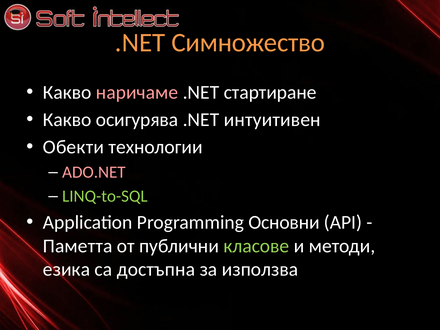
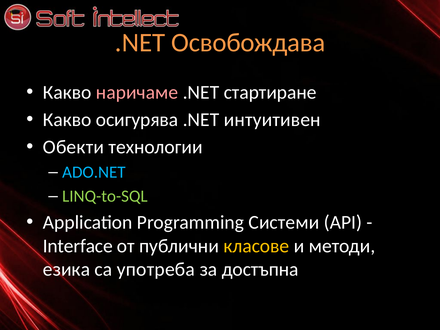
Симножество: Симножество -> Освобождава
ADO.NET colour: pink -> light blue
Основни: Основни -> Системи
Паметта: Паметта -> Interface
класове colour: light green -> yellow
достъпна: достъпна -> употреба
използва: използва -> достъпна
